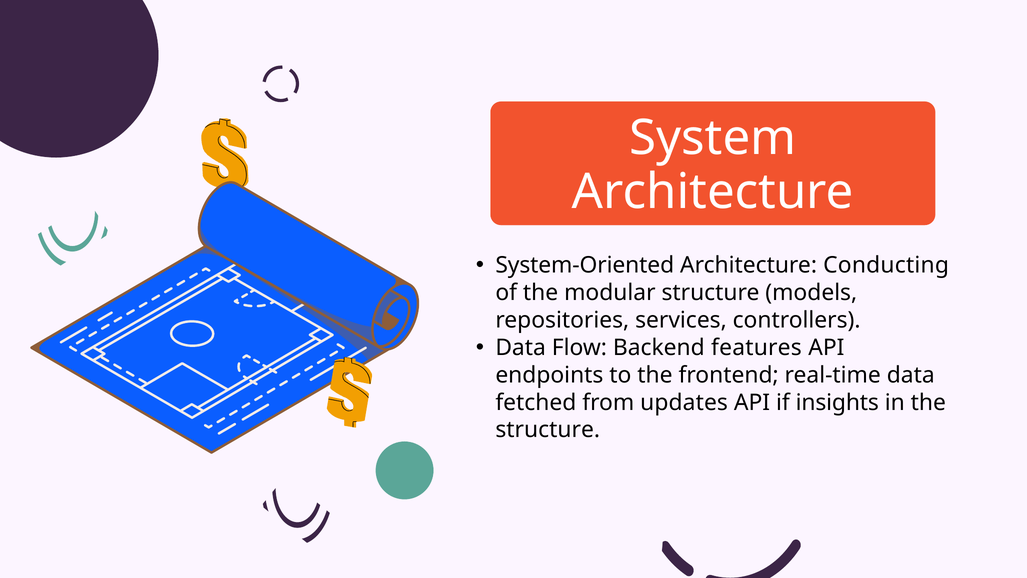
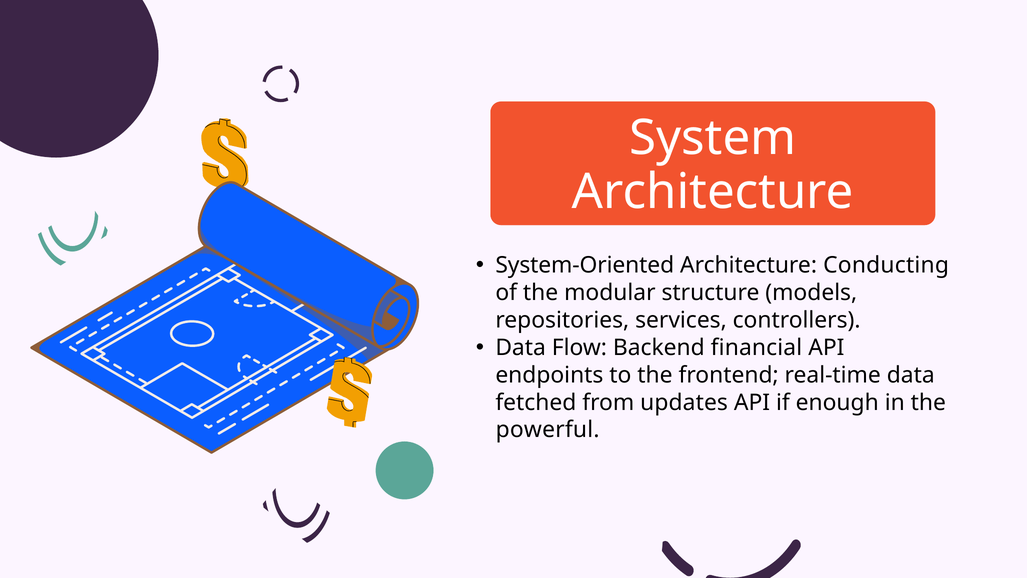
features: features -> financial
insights: insights -> enough
structure at (548, 430): structure -> powerful
